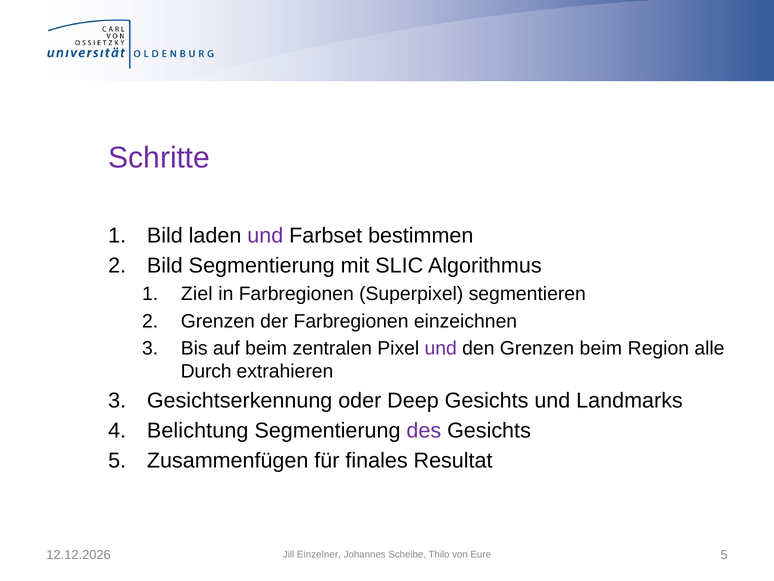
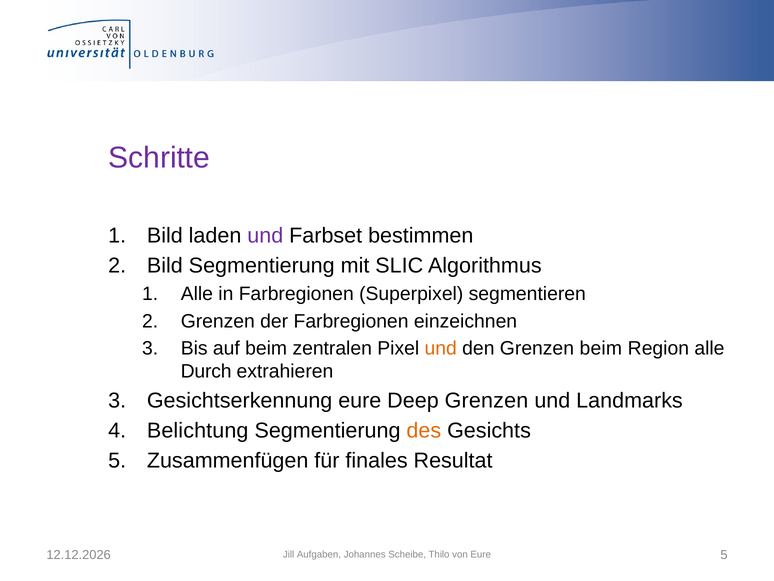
Ziel at (197, 294): Ziel -> Alle
und at (441, 348) colour: purple -> orange
Gesichtserkennung oder: oder -> eure
Deep Gesichts: Gesichts -> Grenzen
des colour: purple -> orange
Einzelner: Einzelner -> Aufgaben
